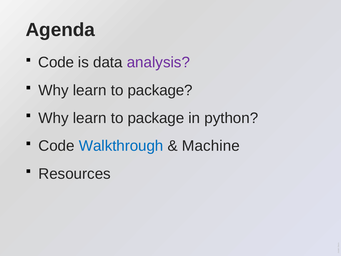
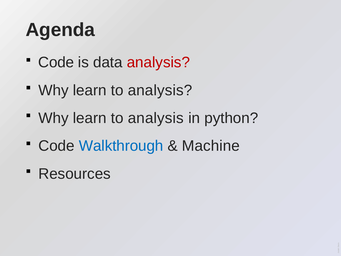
analysis at (158, 62) colour: purple -> red
package at (160, 90): package -> analysis
package at (156, 118): package -> analysis
